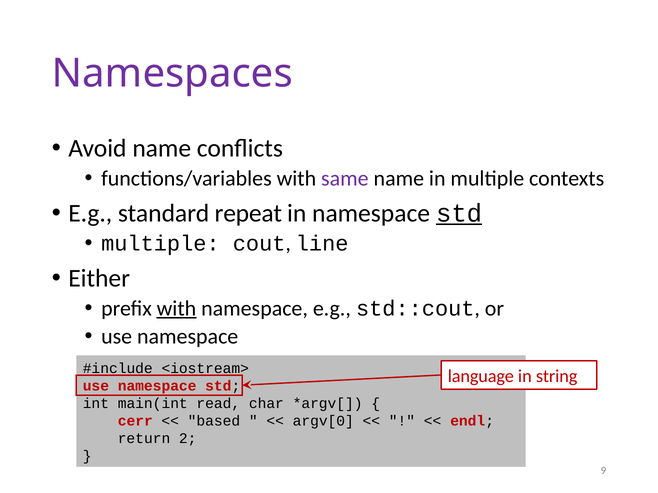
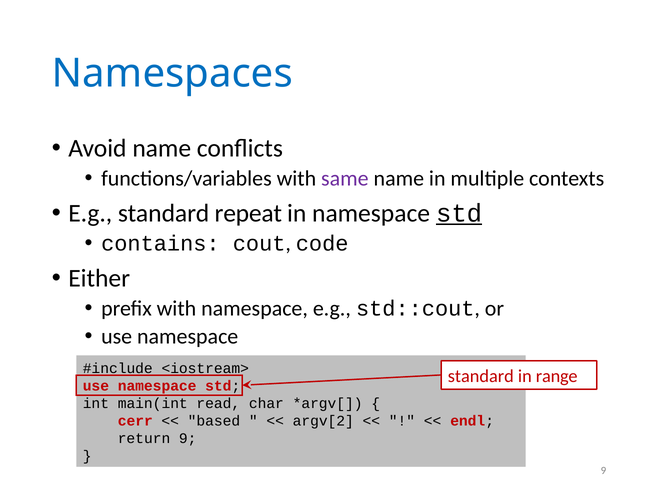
Namespaces colour: purple -> blue
multiple at (160, 244): multiple -> contains
line: line -> code
with at (176, 309) underline: present -> none
language at (481, 377): language -> standard
string: string -> range
argv[0: argv[0 -> argv[2
return 2: 2 -> 9
